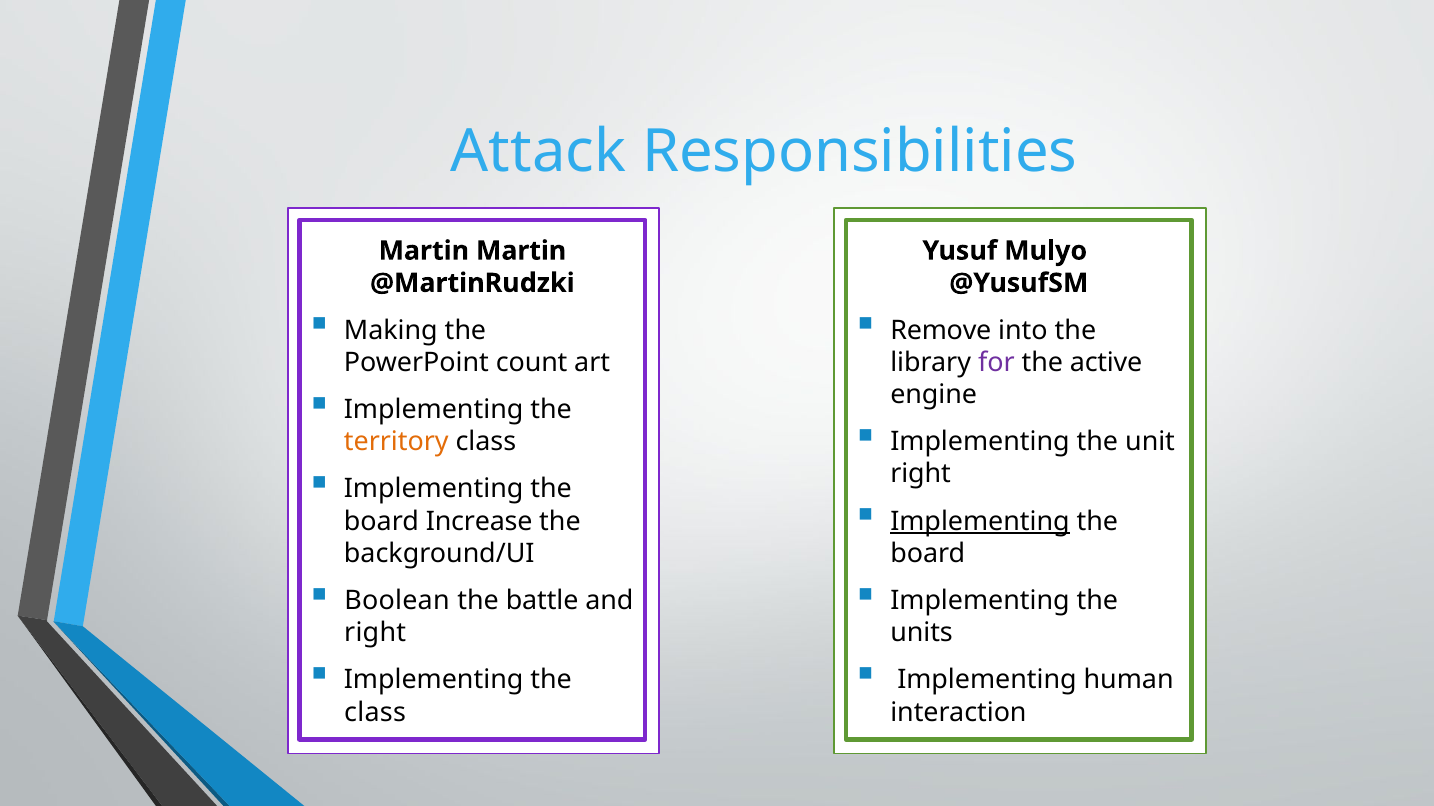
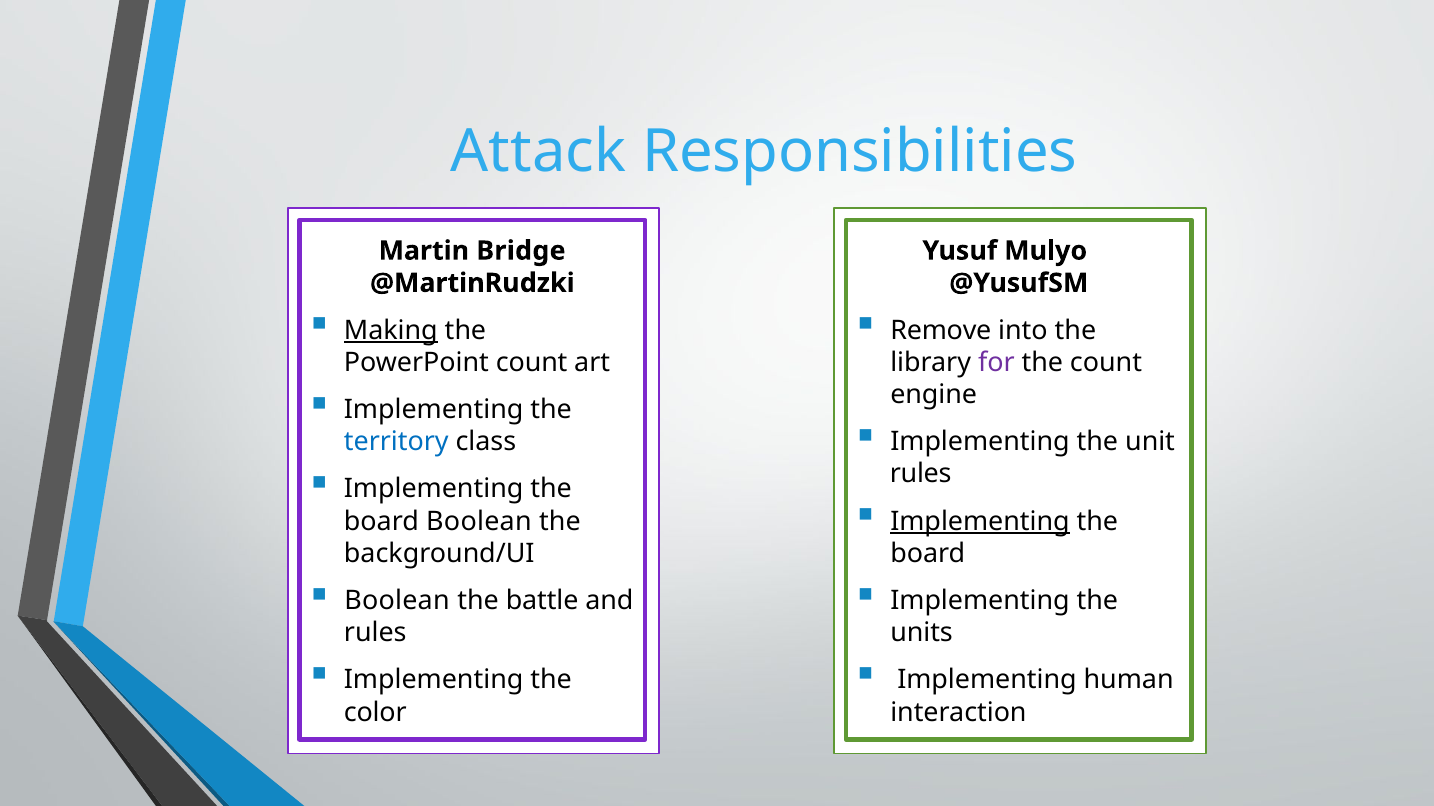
Martin Martin: Martin -> Bridge
Making underline: none -> present
the active: active -> count
territory colour: orange -> blue
right at (921, 474): right -> rules
board Increase: Increase -> Boolean
right at (375, 633): right -> rules
class at (375, 713): class -> color
